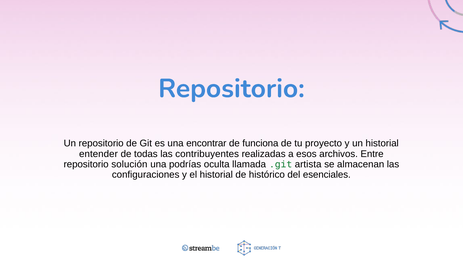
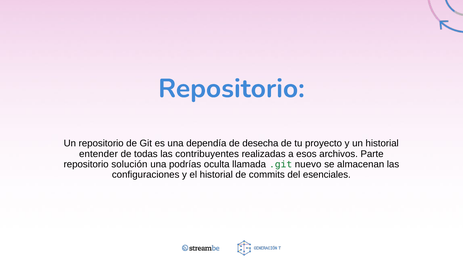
encontrar: encontrar -> dependía
funciona: funciona -> desecha
Entre: Entre -> Parte
artista: artista -> nuevo
histórico: histórico -> commits
